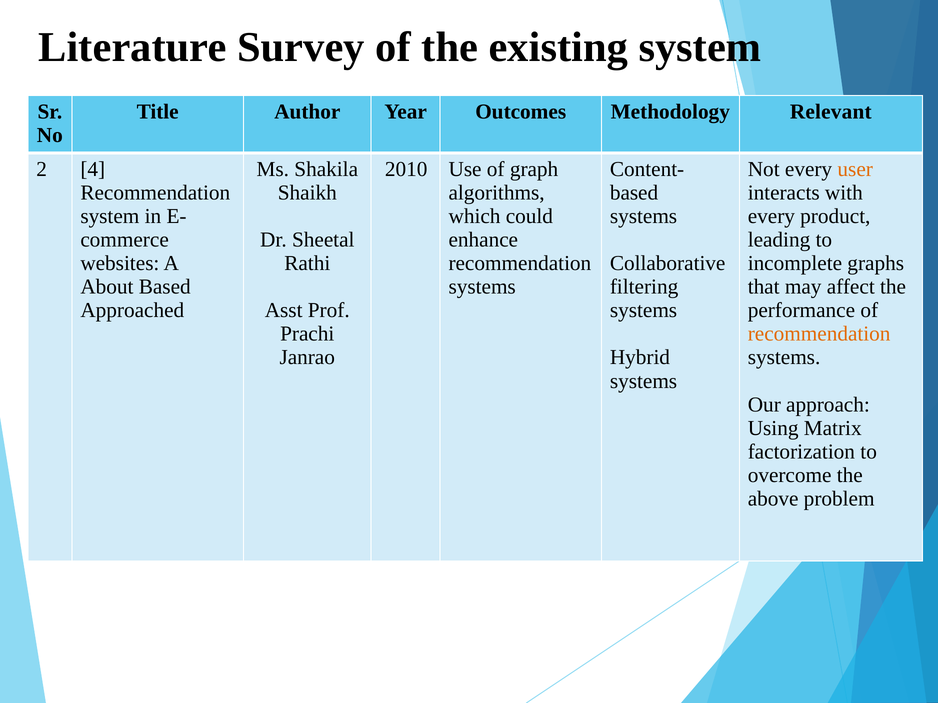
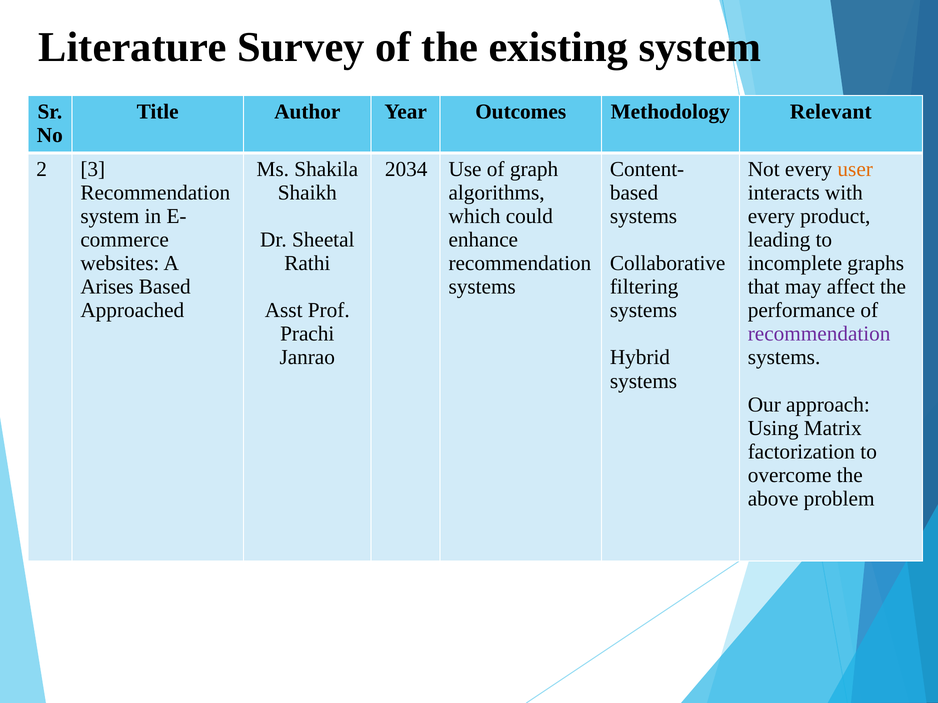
4: 4 -> 3
2010: 2010 -> 2034
About: About -> Arises
recommendation at (819, 334) colour: orange -> purple
